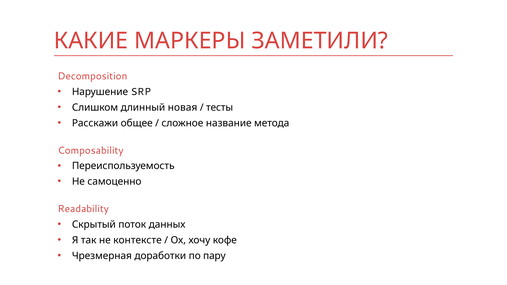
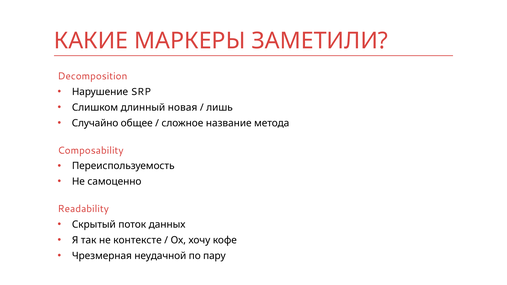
тесты: тесты -> лишь
Расскажи: Расскажи -> Случайно
доработки: доработки -> неудачной
